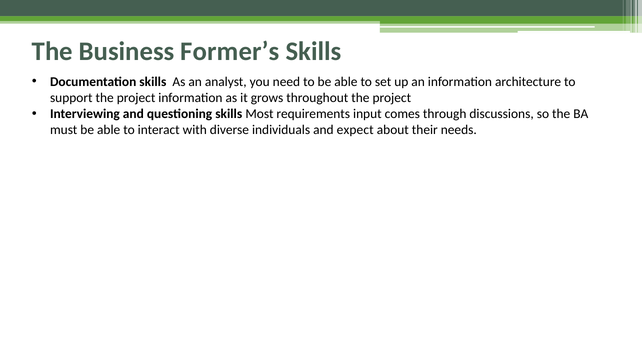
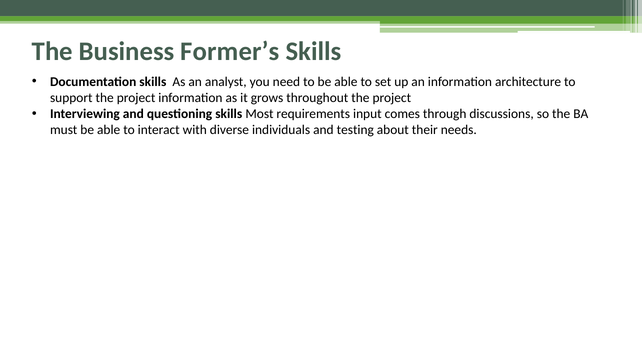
expect: expect -> testing
